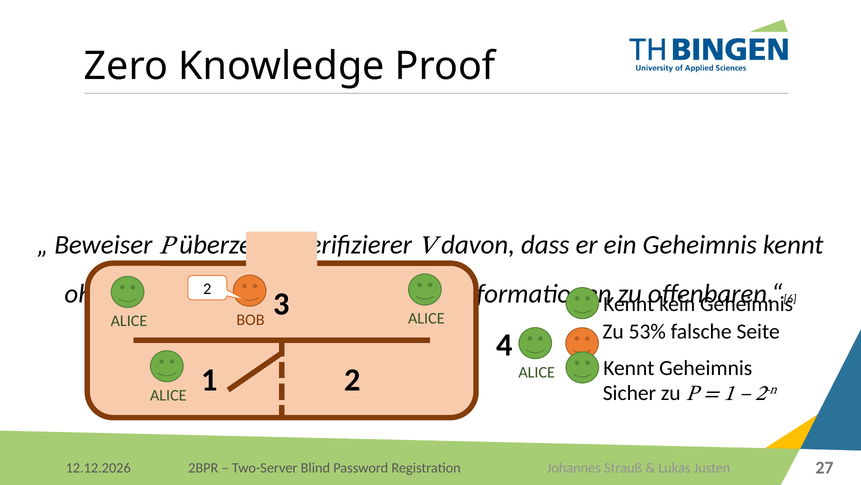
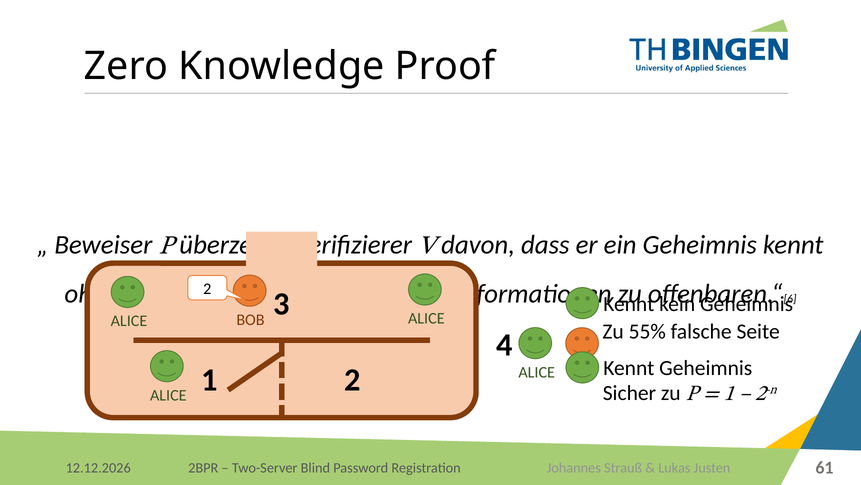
53%: 53% -> 55%
27: 27 -> 61
